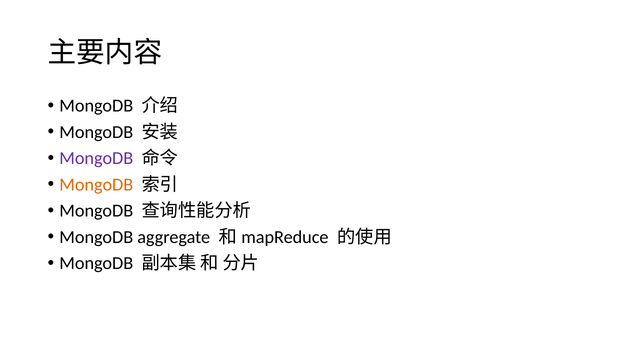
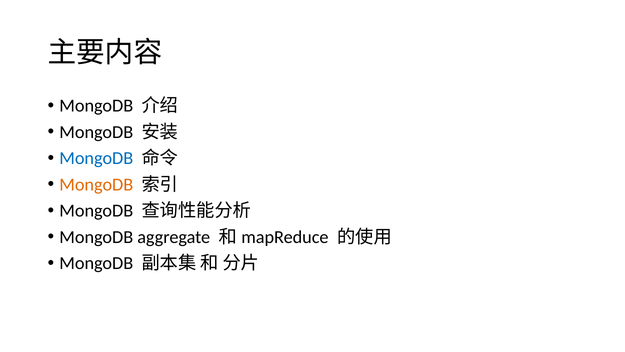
MongoDB at (96, 158) colour: purple -> blue
